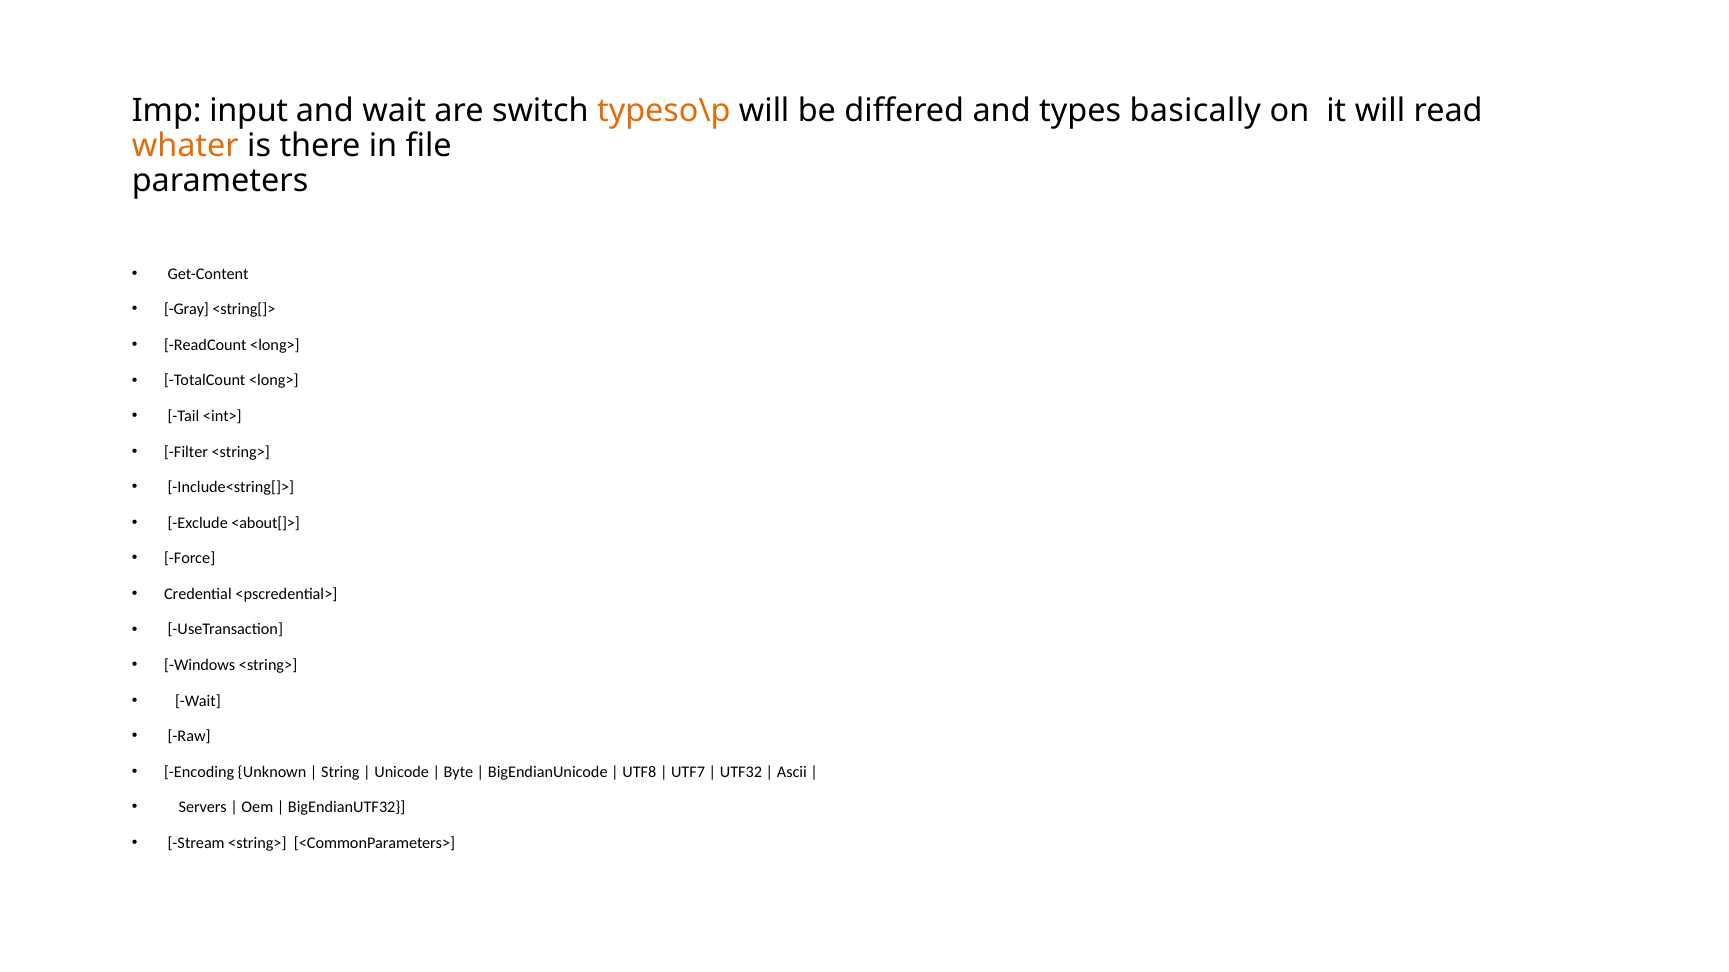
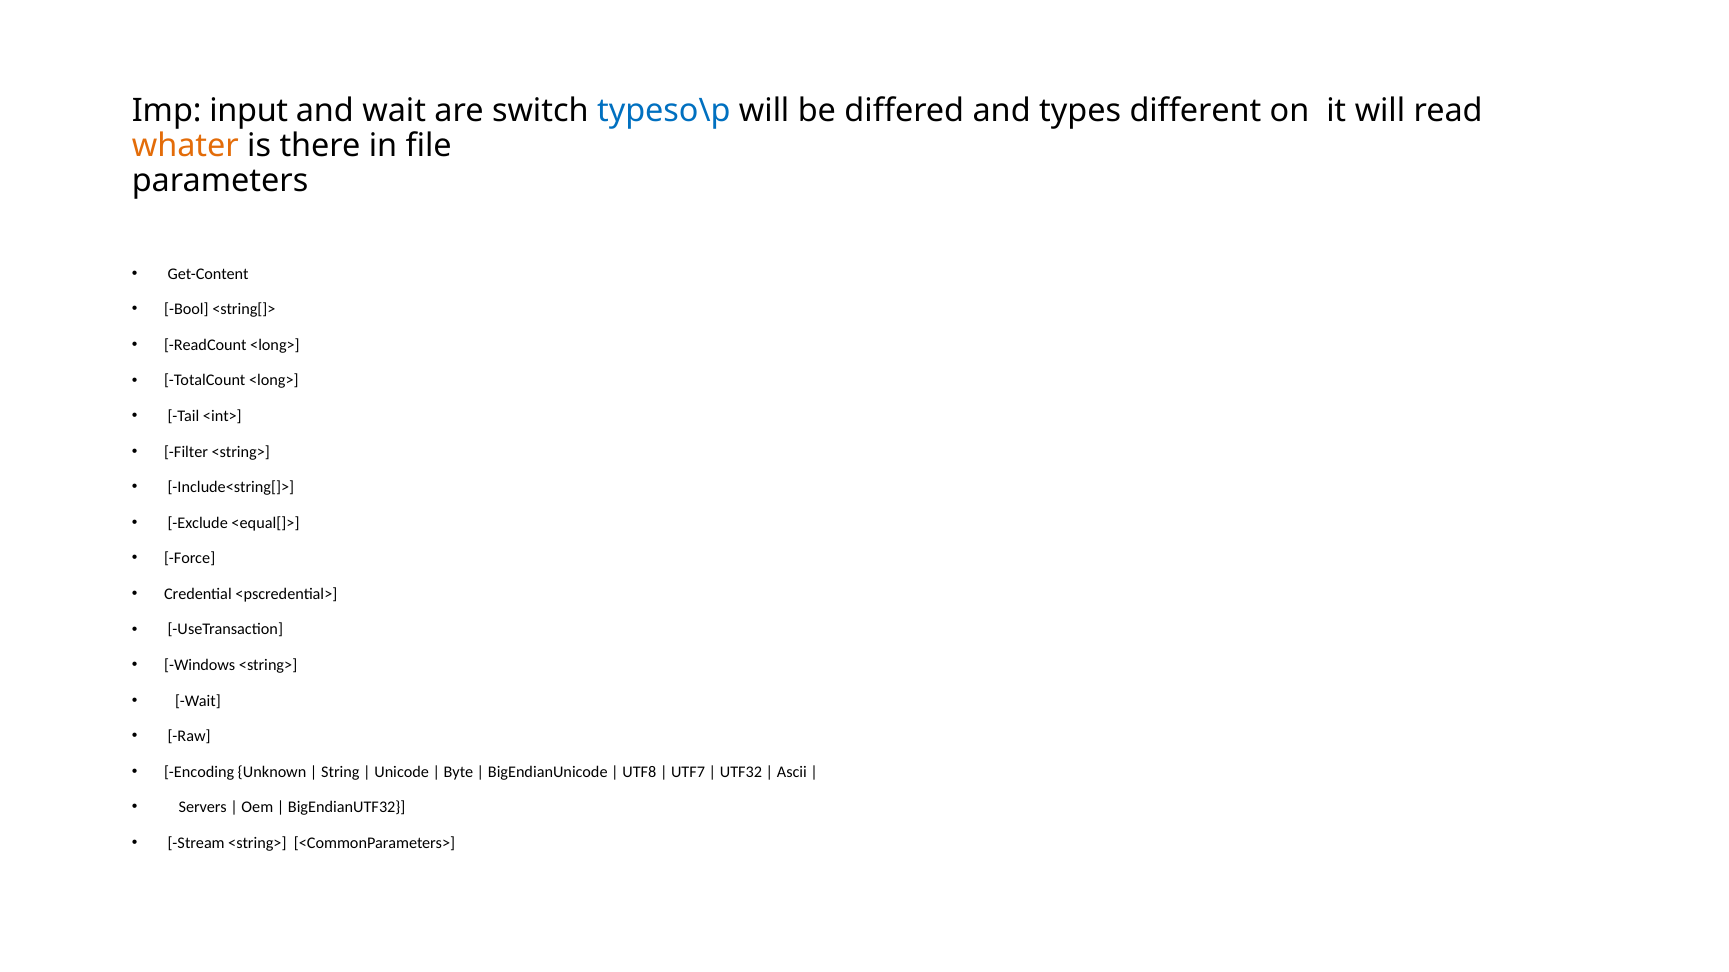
typeso\p colour: orange -> blue
basically: basically -> different
Gray: Gray -> Bool
<about[]>: <about[]> -> <equal[]>
